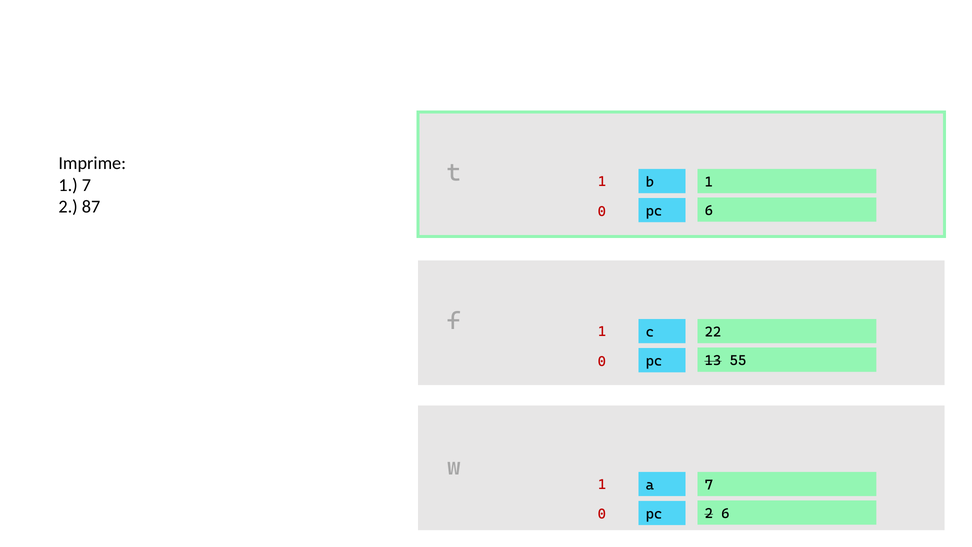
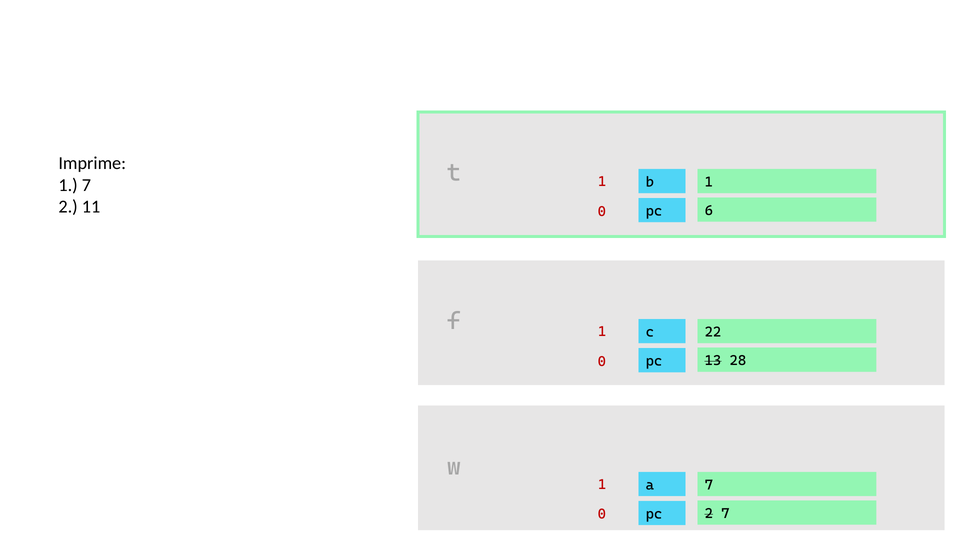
87: 87 -> 11
55: 55 -> 28
2 6: 6 -> 7
